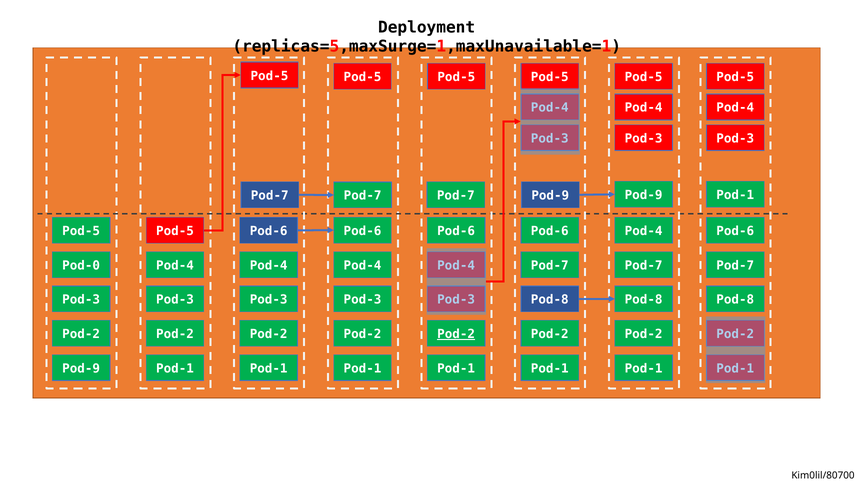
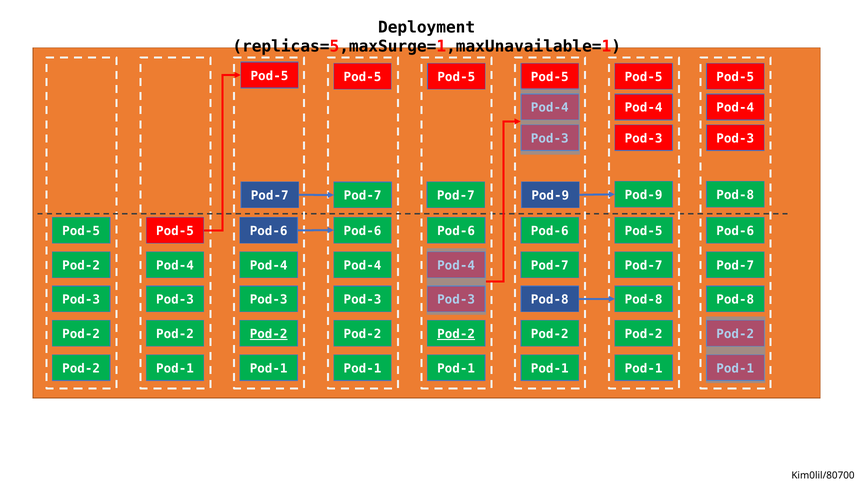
Pod-1 at (735, 195): Pod-1 -> Pod-8
Pod-4 at (644, 231): Pod-4 -> Pod-5
Pod-0 at (81, 266): Pod-0 -> Pod-2
Pod-2 at (269, 334) underline: none -> present
Pod-9 at (81, 369): Pod-9 -> Pod-2
